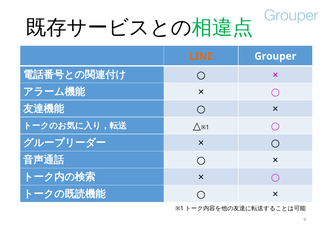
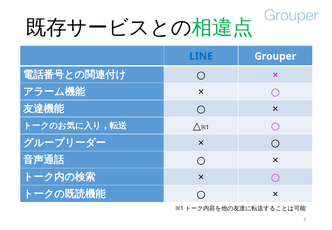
LINE colour: orange -> blue
